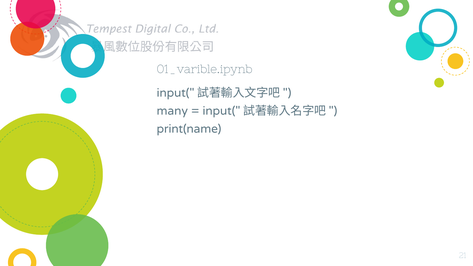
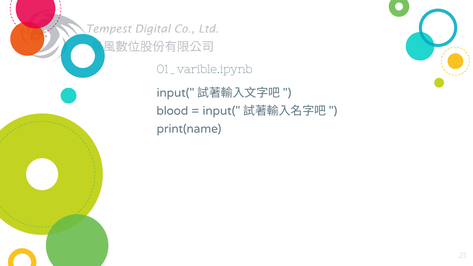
many: many -> blood
